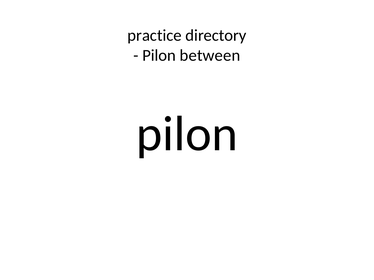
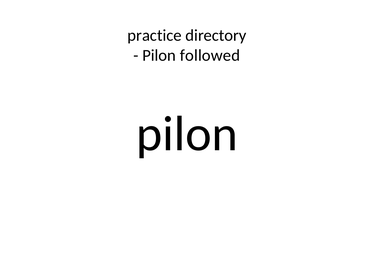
between: between -> followed
